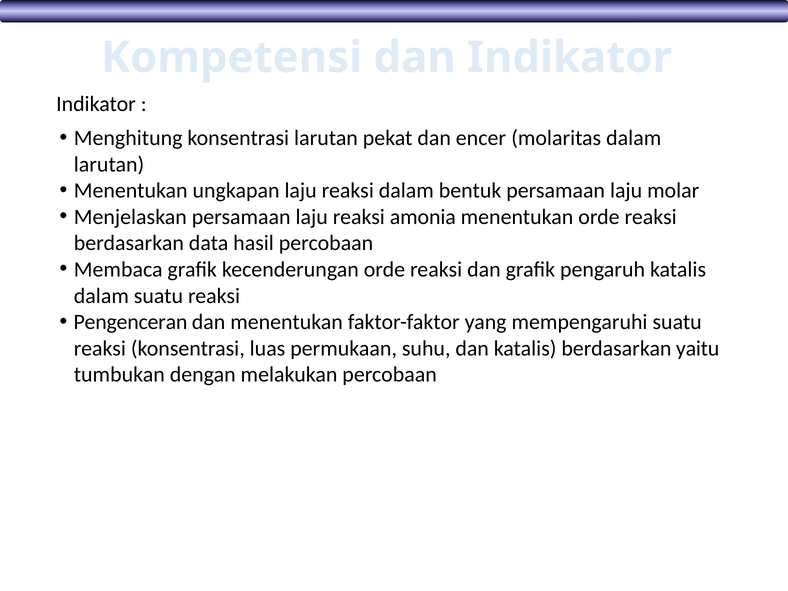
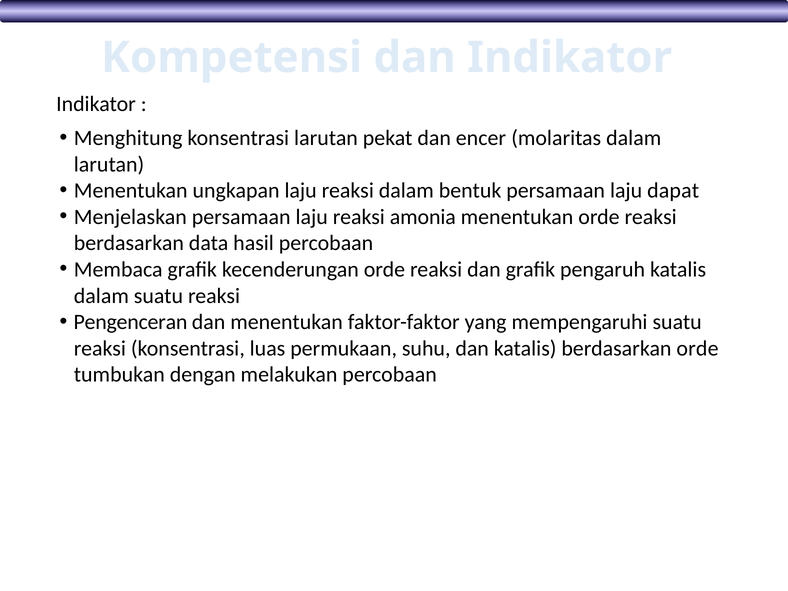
molar: molar -> dapat
berdasarkan yaitu: yaitu -> orde
